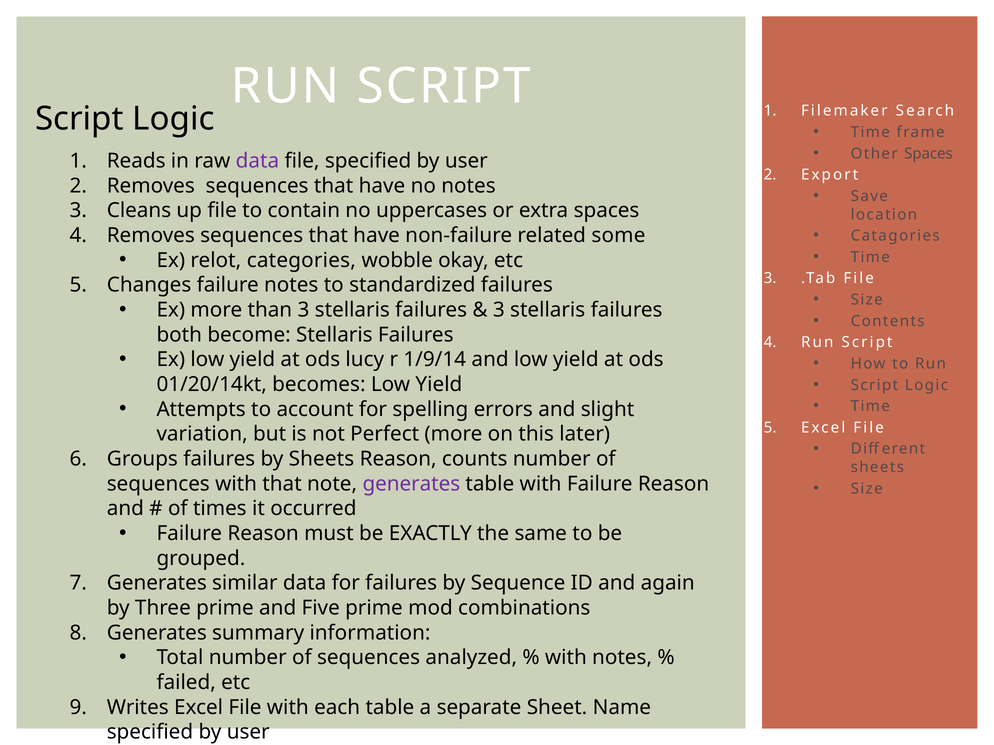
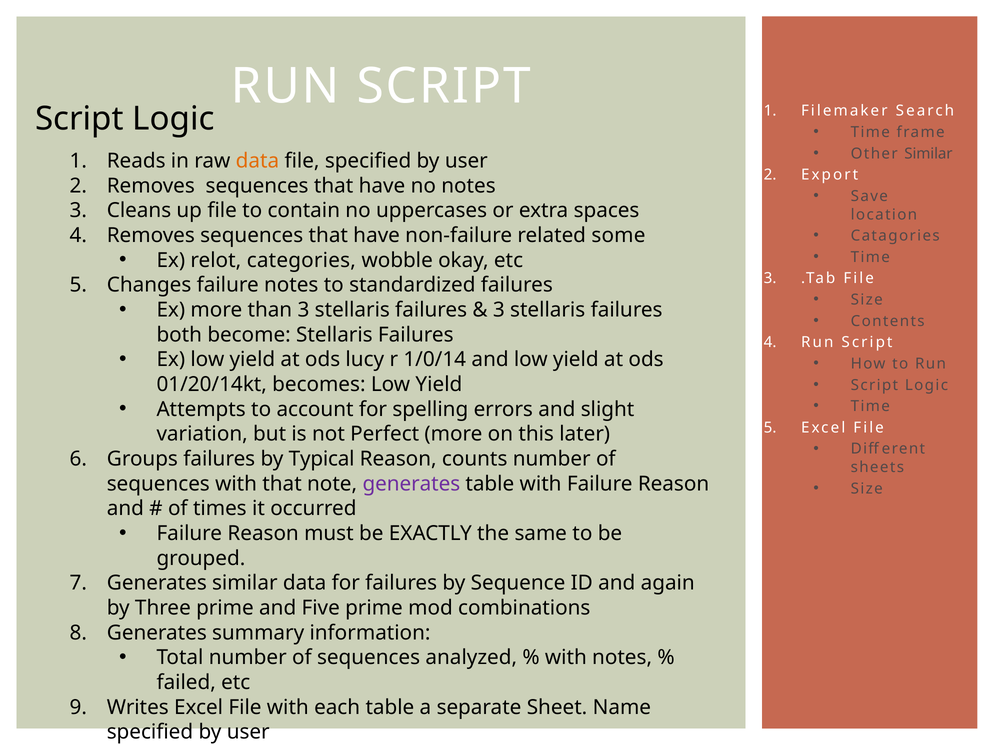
Other Spaces: Spaces -> Similar
data at (257, 161) colour: purple -> orange
1/9/14: 1/9/14 -> 1/0/14
by Sheets: Sheets -> Typical
